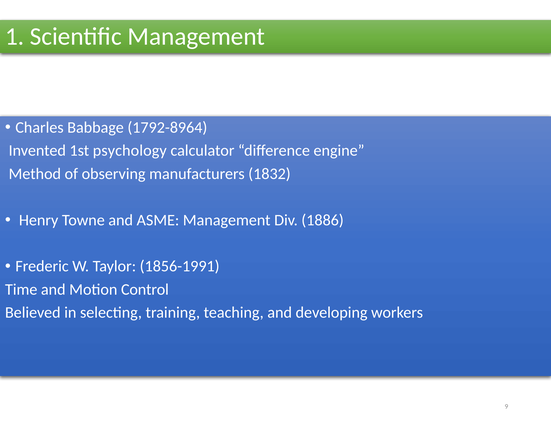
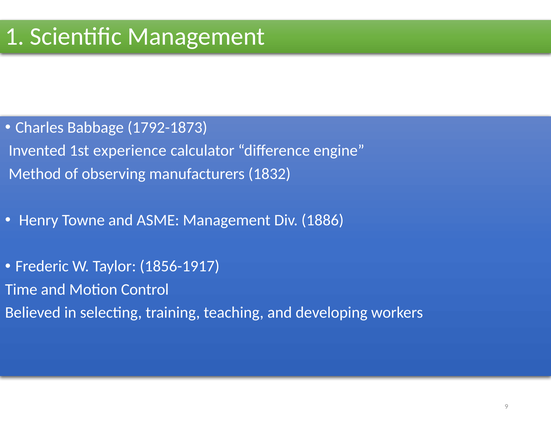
1792-8964: 1792-8964 -> 1792-1873
psychology: psychology -> experience
1856-1991: 1856-1991 -> 1856-1917
